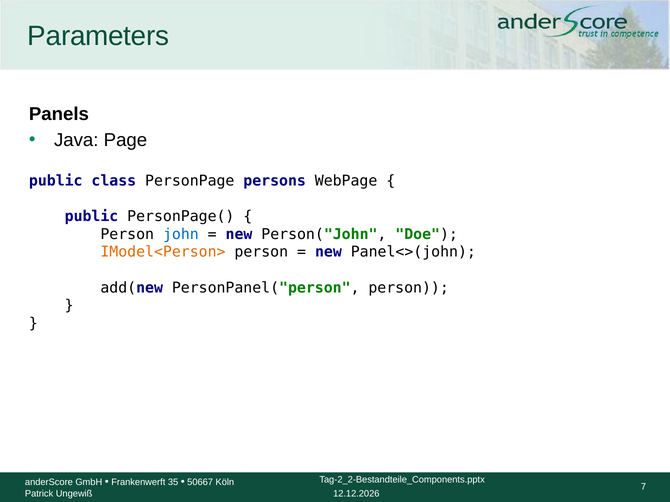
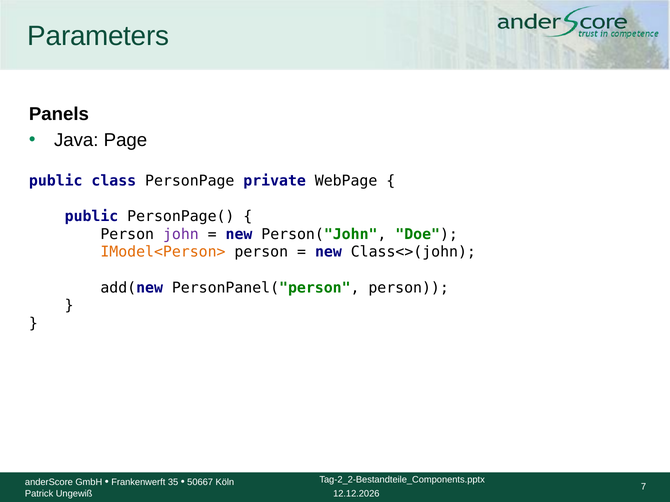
persons: persons -> private
john colour: blue -> purple
Panel<>(john: Panel<>(john -> Class<>(john
